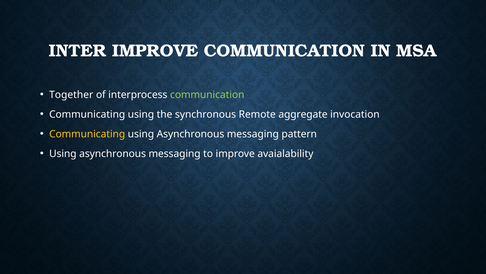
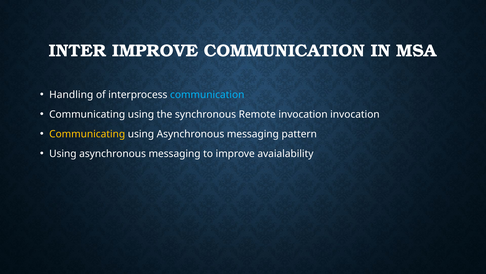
Together: Together -> Handling
communication at (207, 95) colour: light green -> light blue
Remote aggregate: aggregate -> invocation
